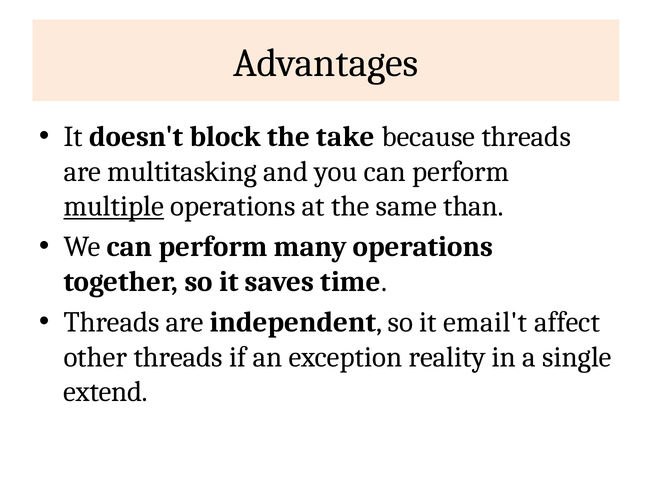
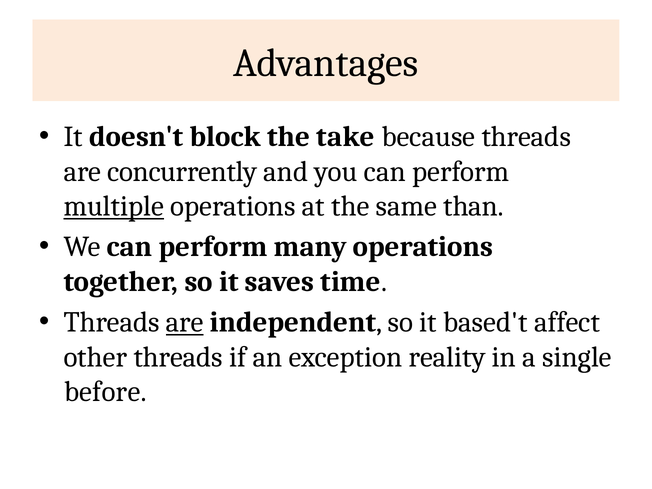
multitasking: multitasking -> concurrently
are at (185, 322) underline: none -> present
email't: email't -> based't
extend: extend -> before
